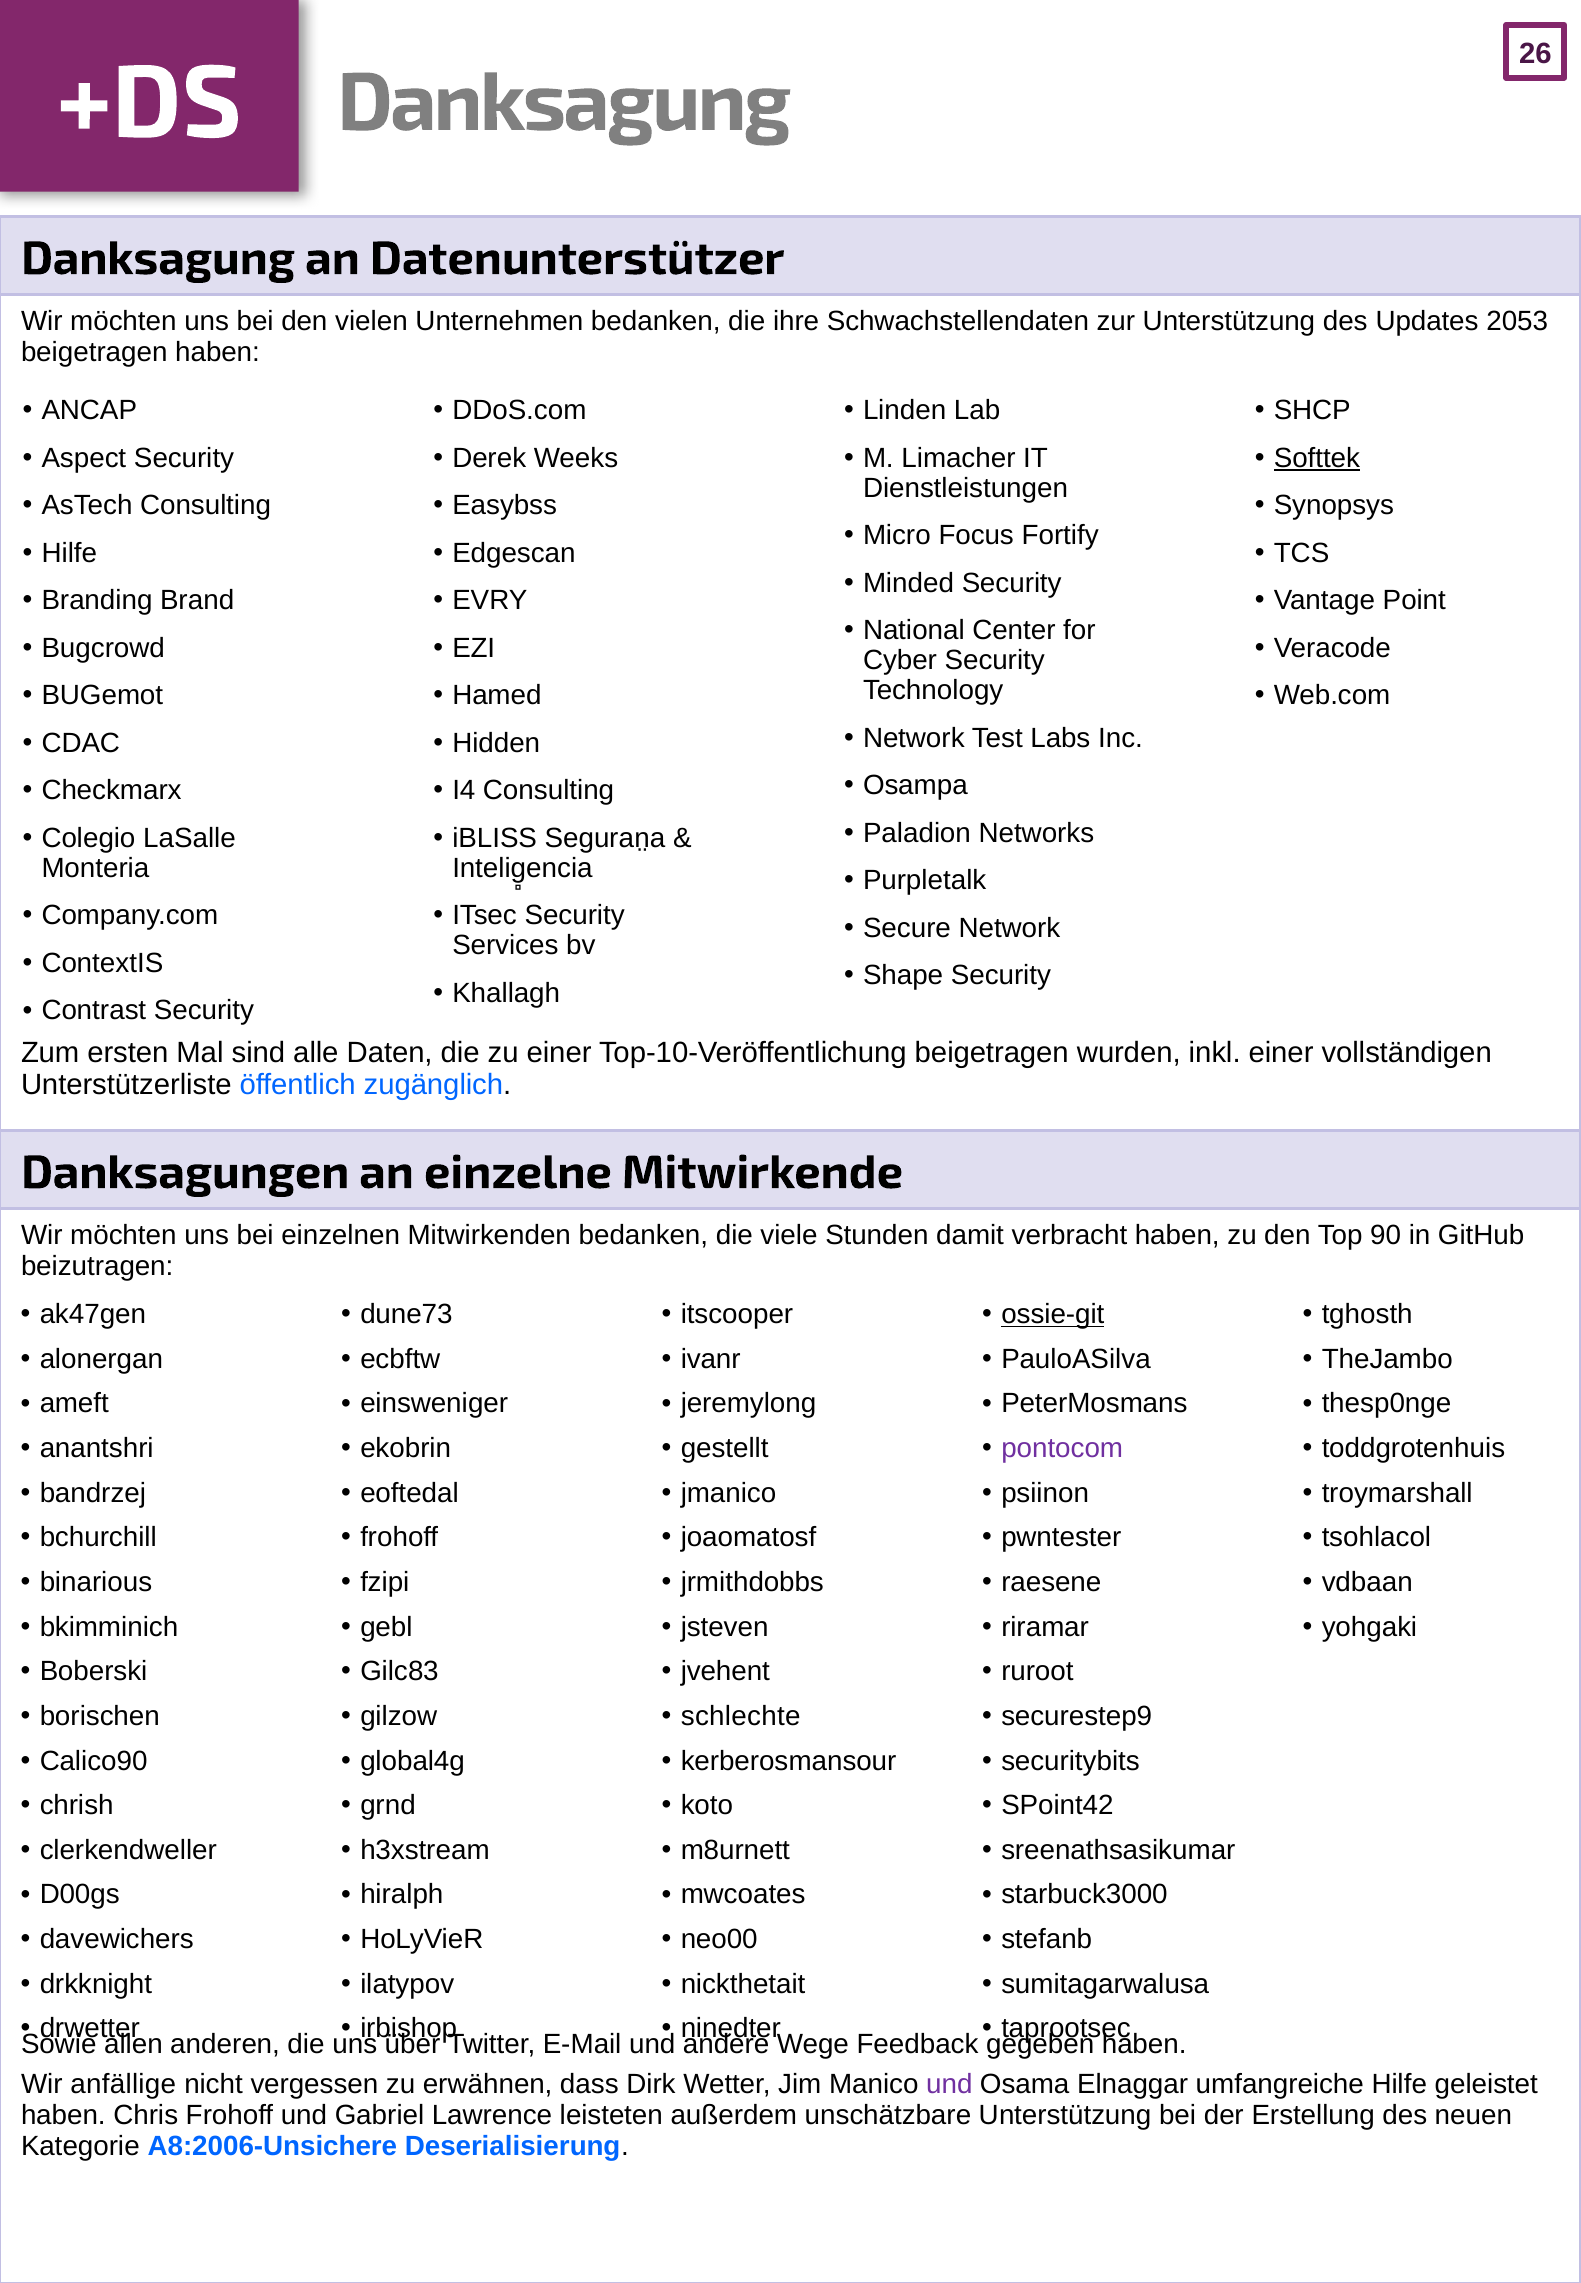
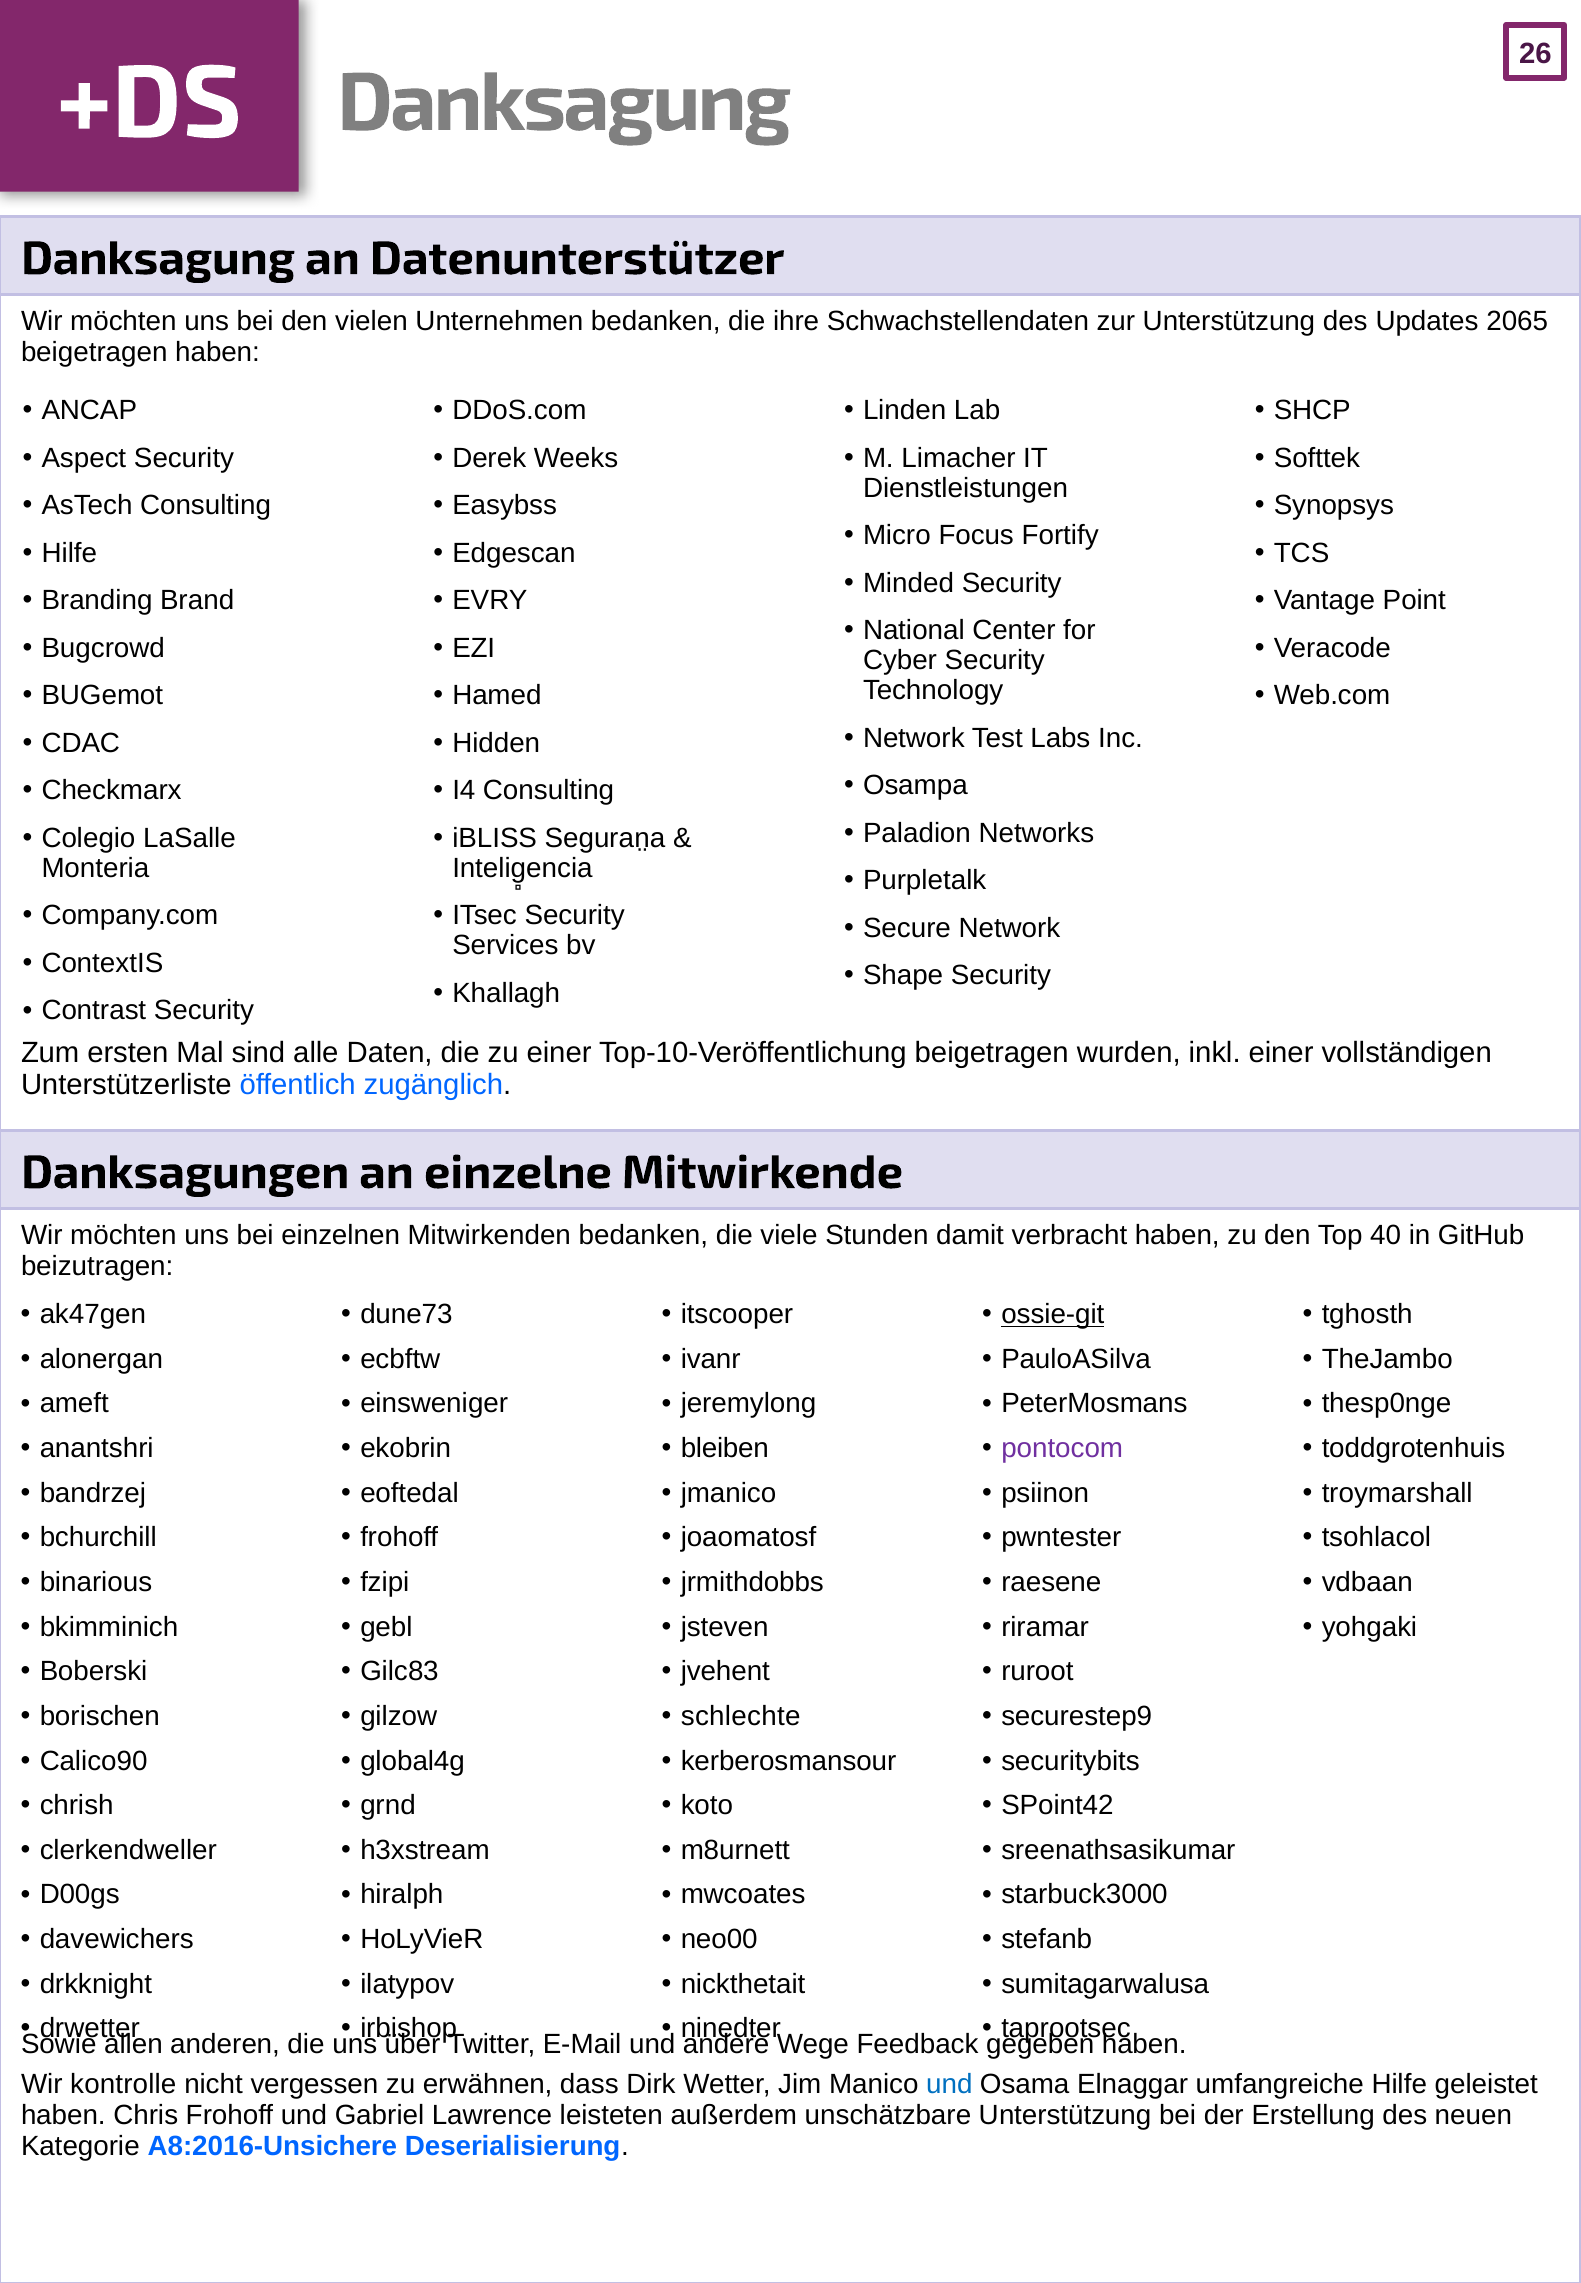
2053: 2053 -> 2065
Softtek underline: present -> none
90: 90 -> 40
gestellt: gestellt -> bleiben
anfällige: anfällige -> kontrolle
und at (949, 2085) colour: purple -> blue
A8:2006-Unsichere: A8:2006-Unsichere -> A8:2016-Unsichere
